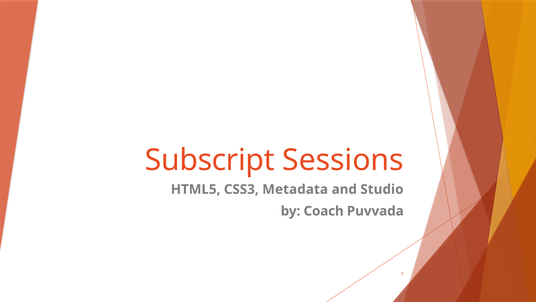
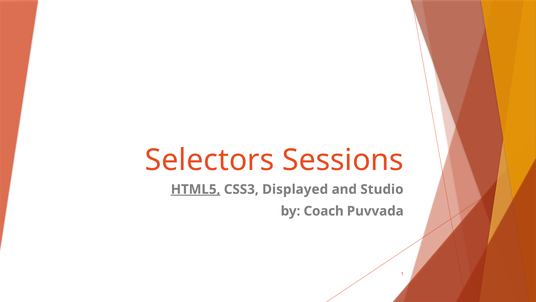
Subscript: Subscript -> Selectors
HTML5 underline: none -> present
Metadata: Metadata -> Displayed
